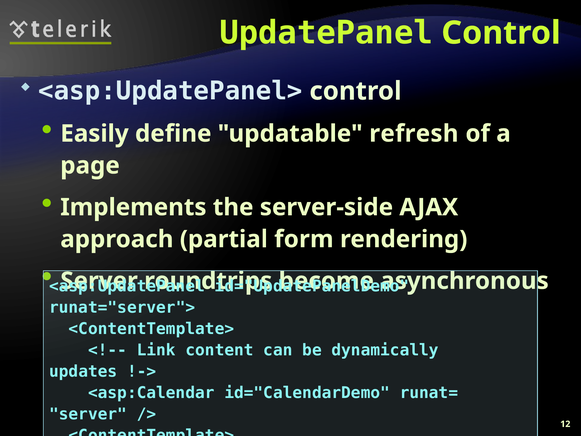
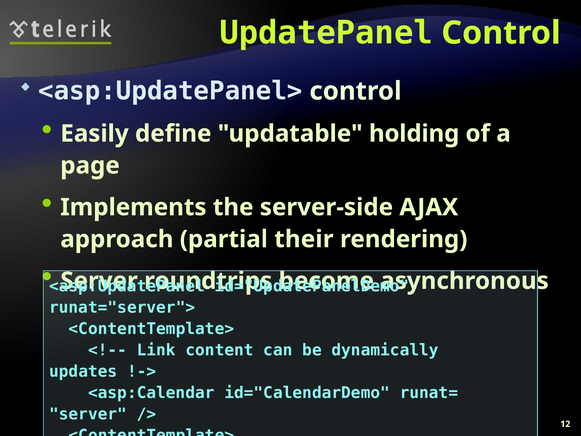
refresh: refresh -> holding
form: form -> their
